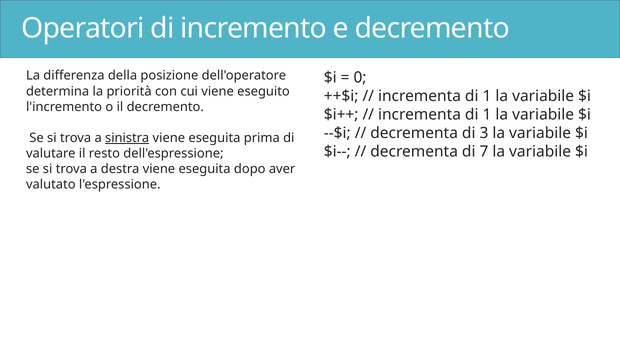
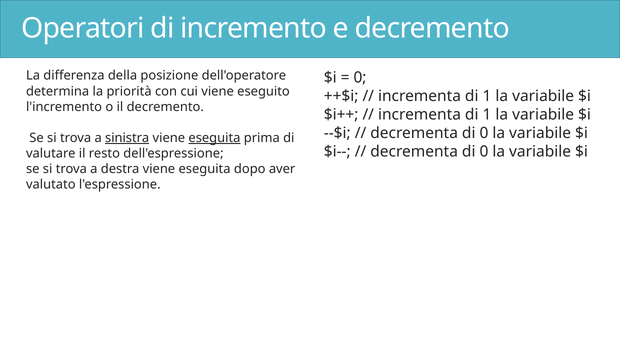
3 at (484, 133): 3 -> 0
eseguita at (214, 138) underline: none -> present
7 at (484, 152): 7 -> 0
